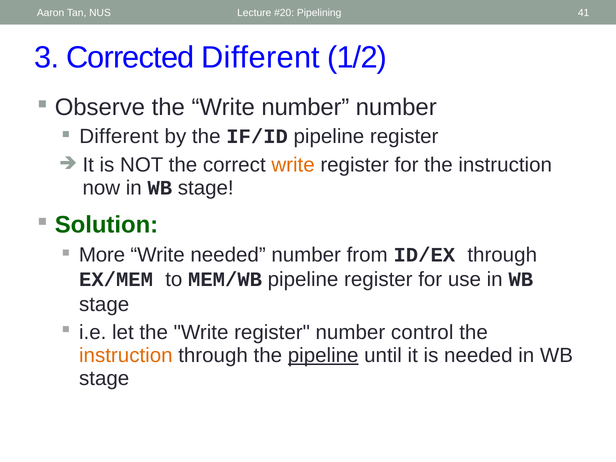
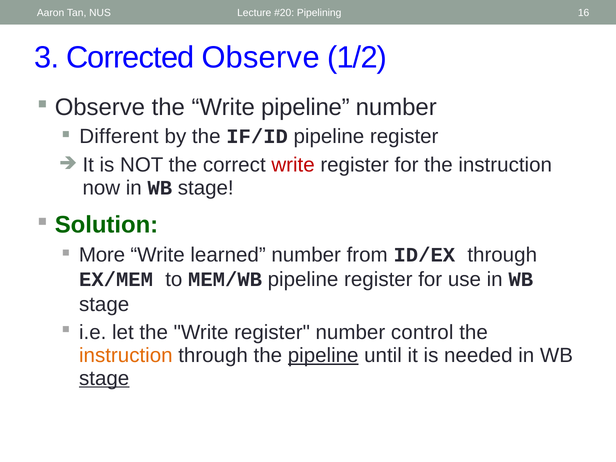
41: 41 -> 16
Corrected Different: Different -> Observe
Write number: number -> pipeline
write at (293, 165) colour: orange -> red
Write needed: needed -> learned
stage at (104, 378) underline: none -> present
